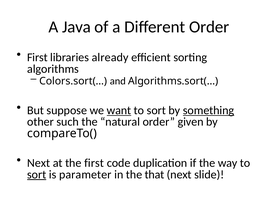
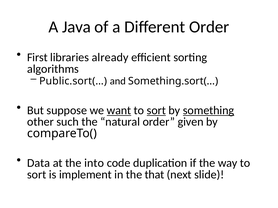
Colors.sort(…: Colors.sort(… -> Public.sort(…
Algorithms.sort(…: Algorithms.sort(… -> Something.sort(…
sort at (156, 111) underline: none -> present
Next at (39, 163): Next -> Data
the first: first -> into
sort at (37, 175) underline: present -> none
parameter: parameter -> implement
